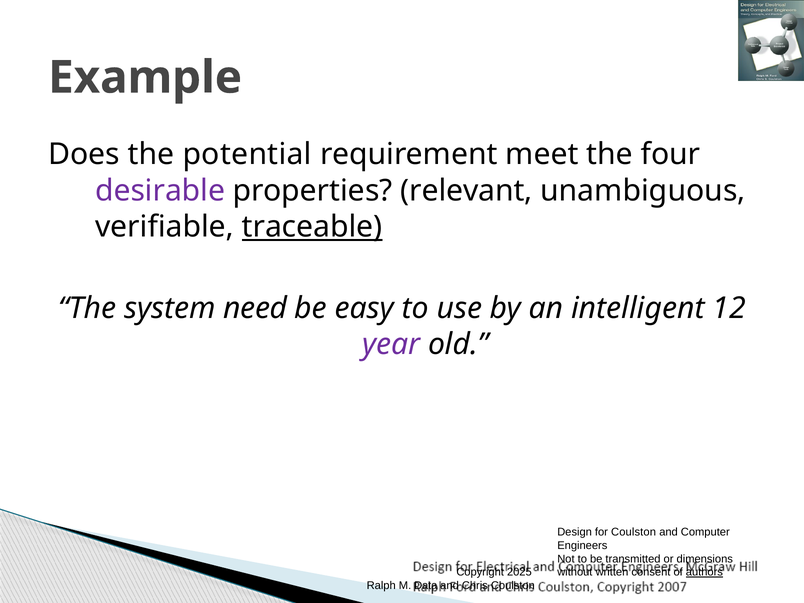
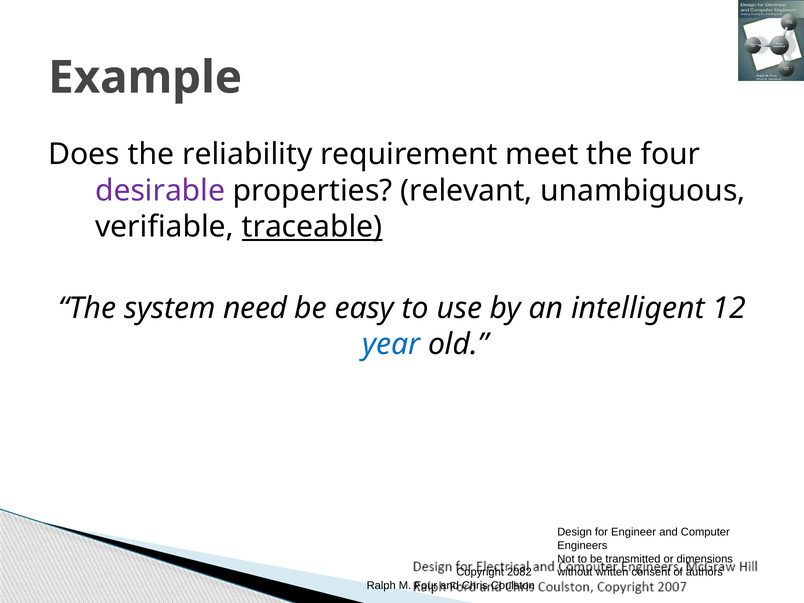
potential: potential -> reliability
year colour: purple -> blue
for Coulston: Coulston -> Engineer
2025: 2025 -> 2082
authors underline: present -> none
M Data: Data -> Four
